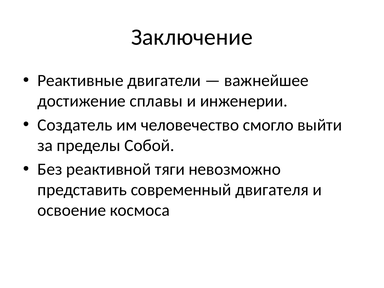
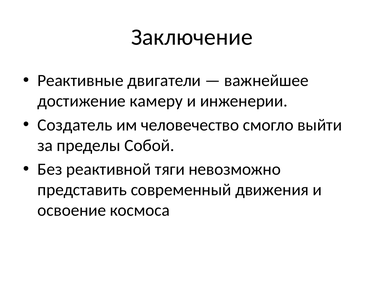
сплавы: сплавы -> камеру
двигателя: двигателя -> движения
